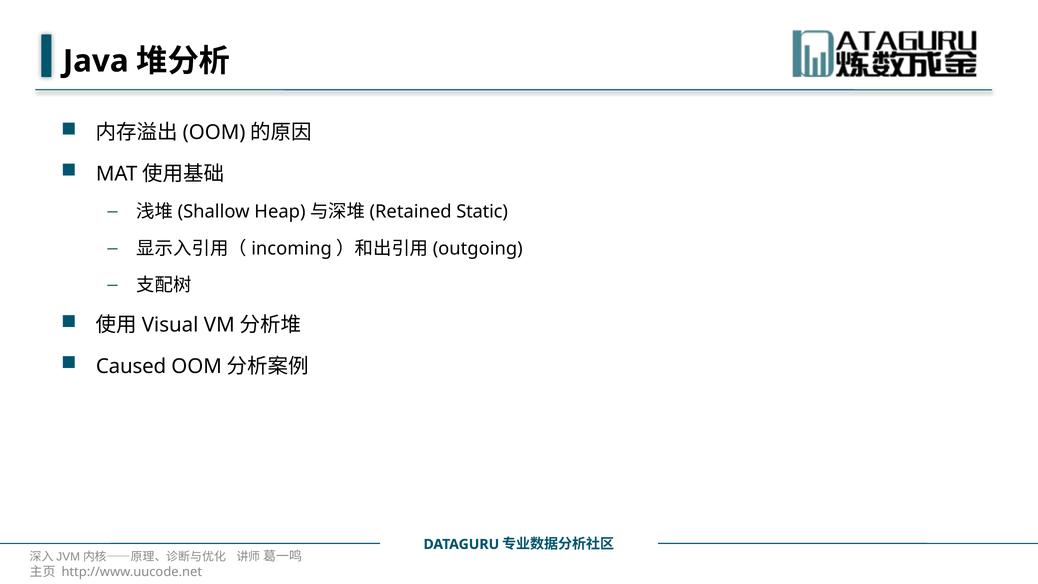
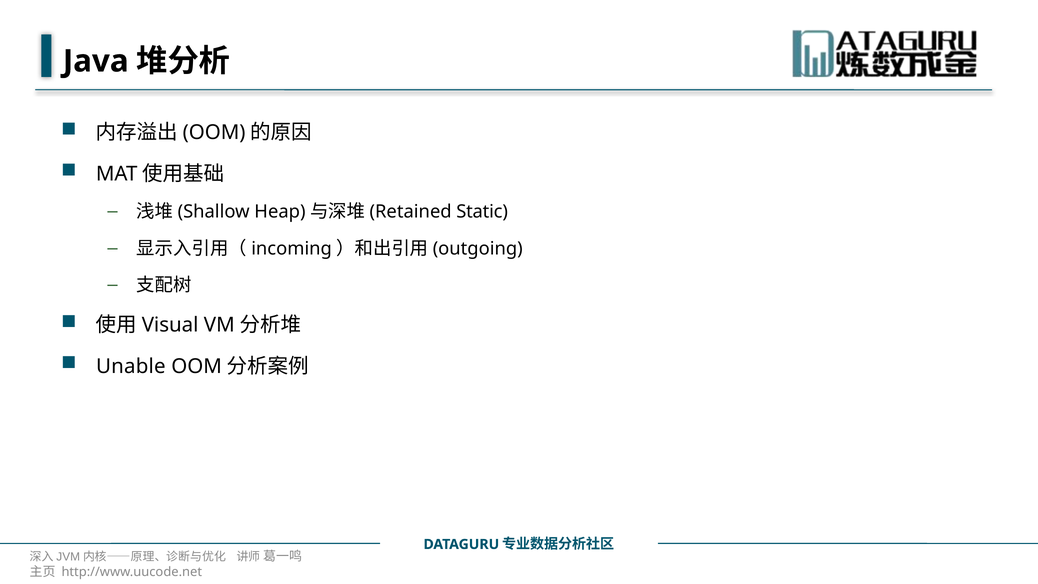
Caused: Caused -> Unable
